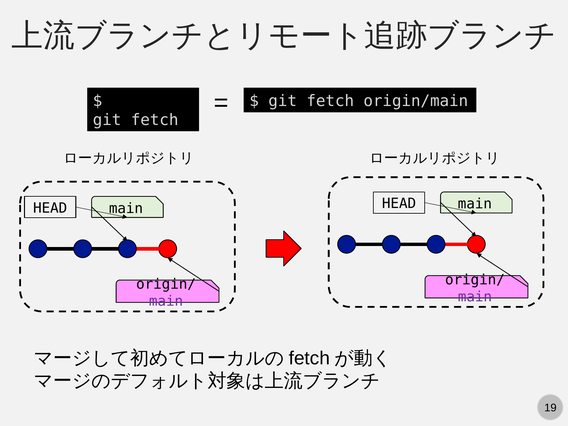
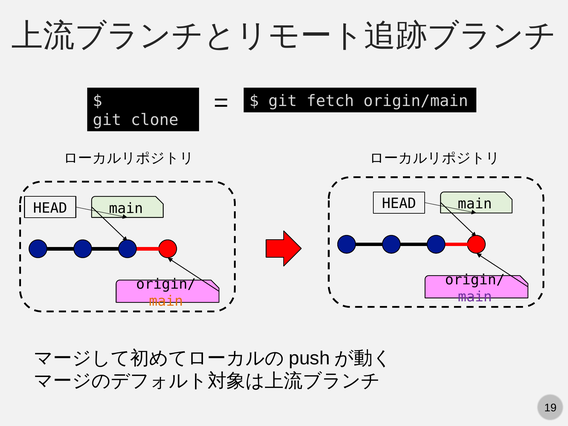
fetch at (155, 120): fetch -> clone
main at (166, 301) colour: purple -> orange
fetch at (309, 358): fetch -> push
